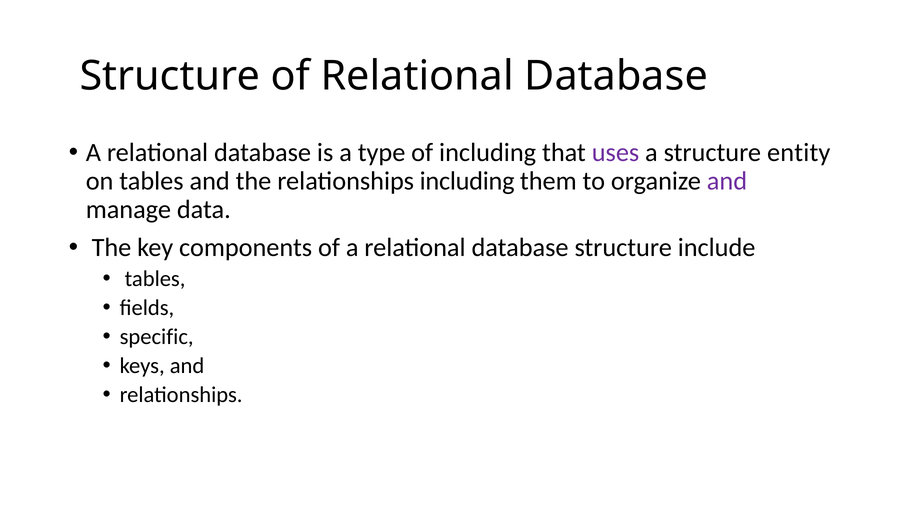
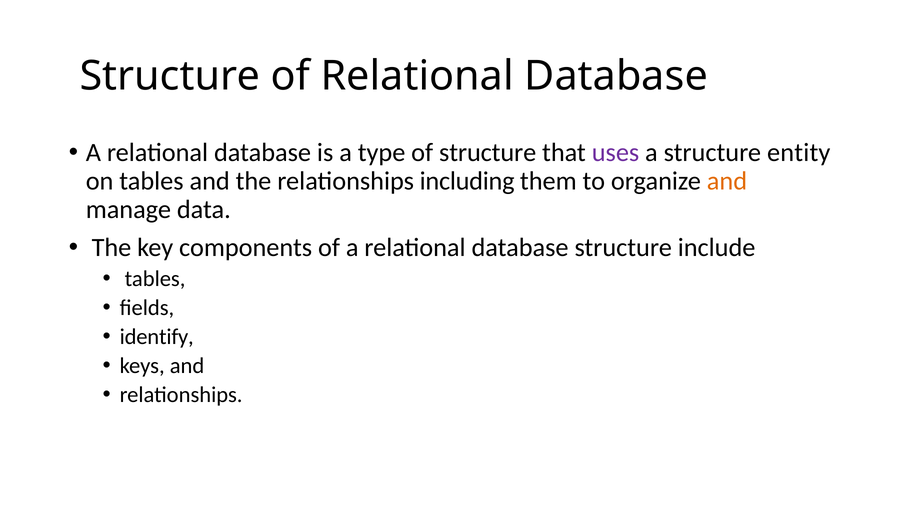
of including: including -> structure
and at (727, 181) colour: purple -> orange
specific: specific -> identify
